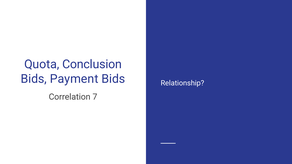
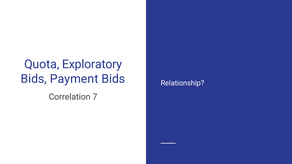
Conclusion: Conclusion -> Exploratory
